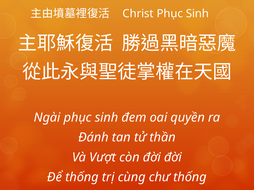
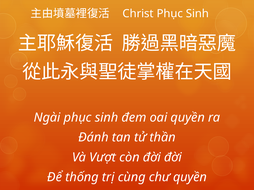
chư thống: thống -> quyền
